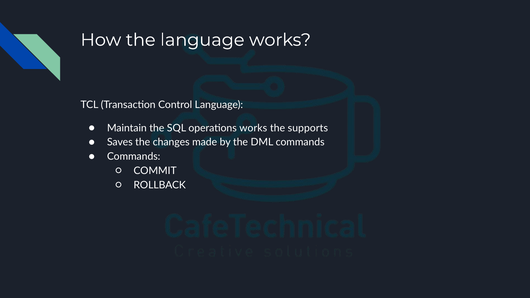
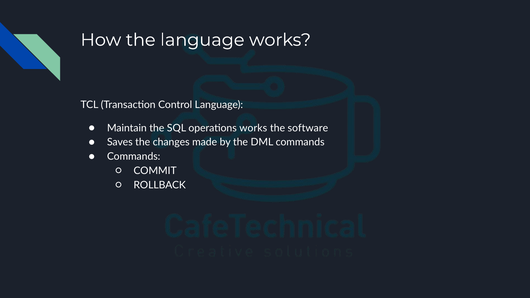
supports: supports -> software
